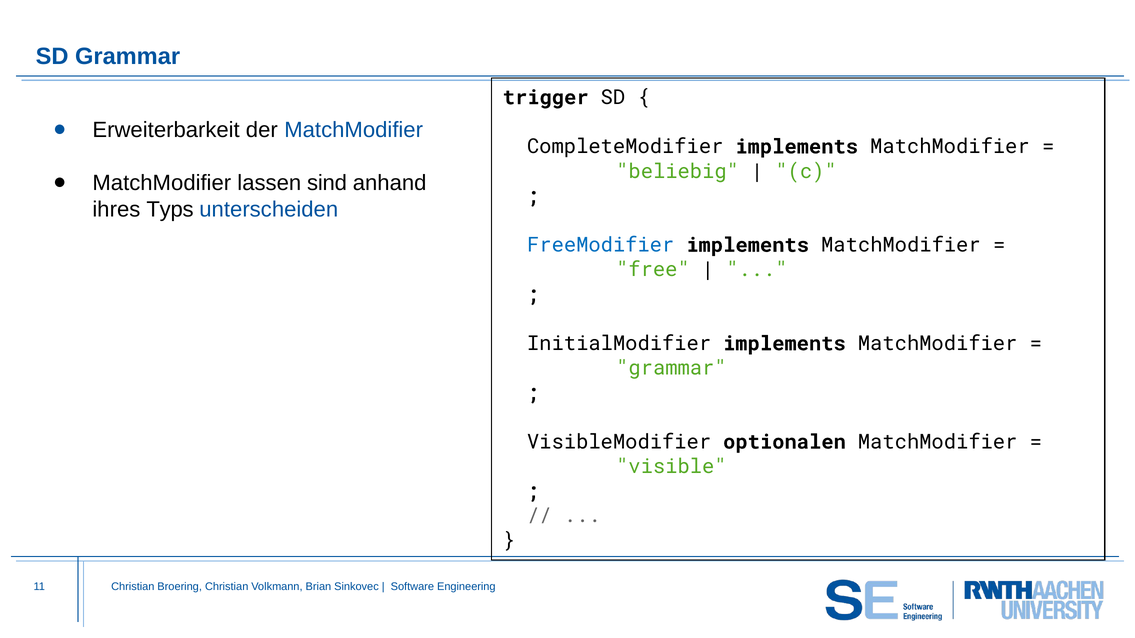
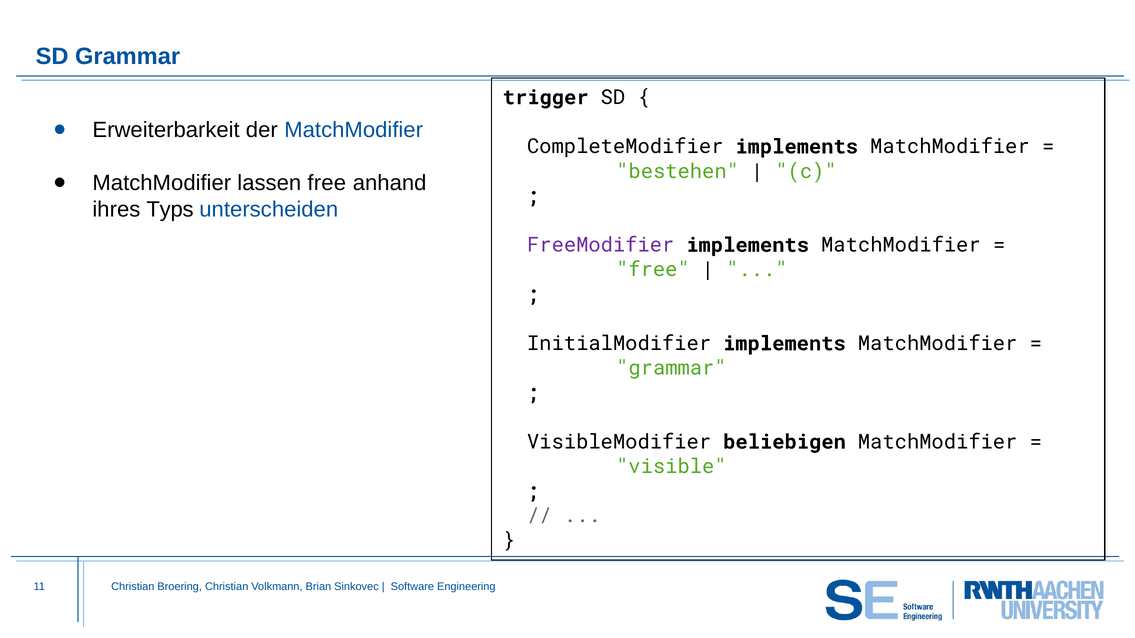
beliebig: beliebig -> bestehen
lassen sind: sind -> free
FreeModifier colour: blue -> purple
optionalen: optionalen -> beliebigen
